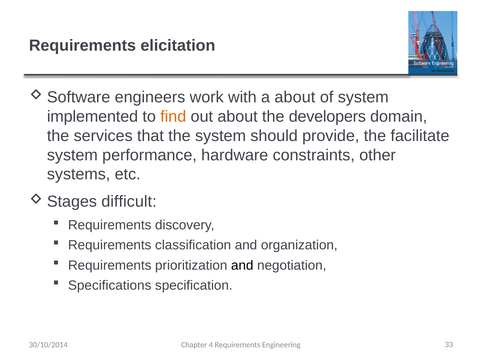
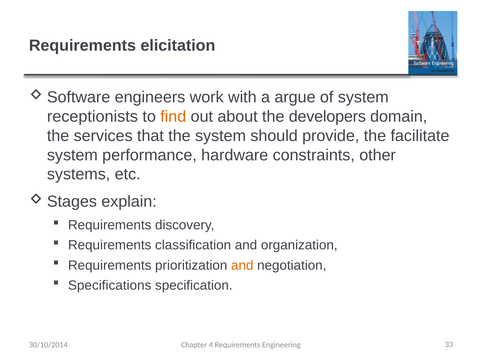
a about: about -> argue
implemented: implemented -> receptionists
difficult: difficult -> explain
and at (242, 266) colour: black -> orange
